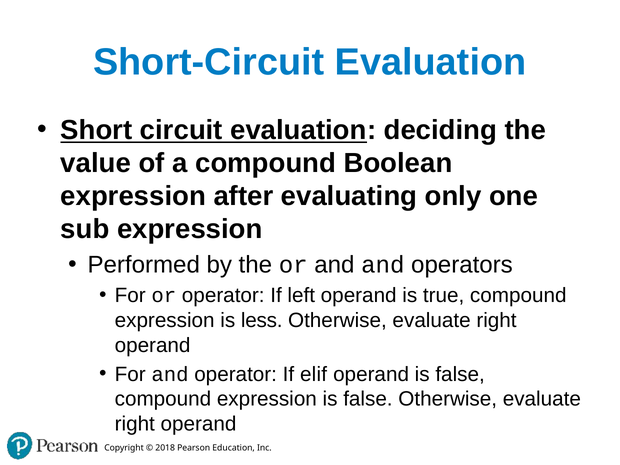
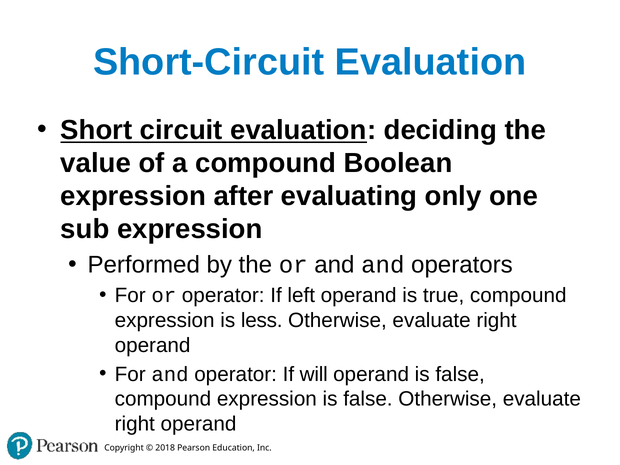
elif: elif -> will
